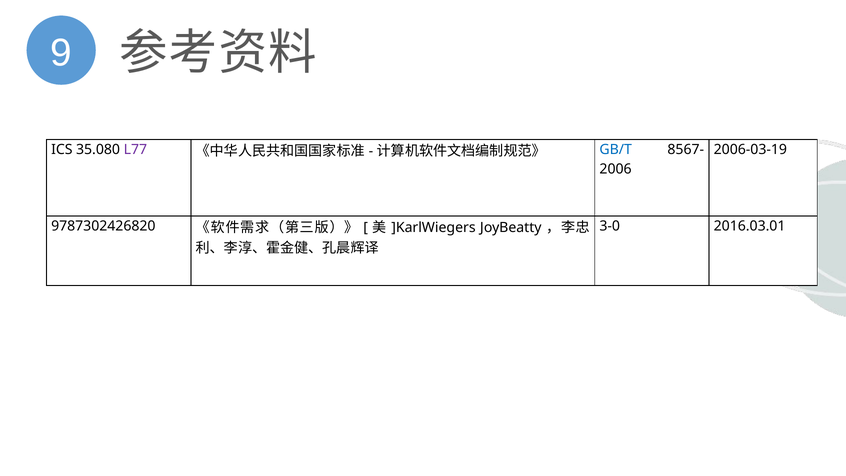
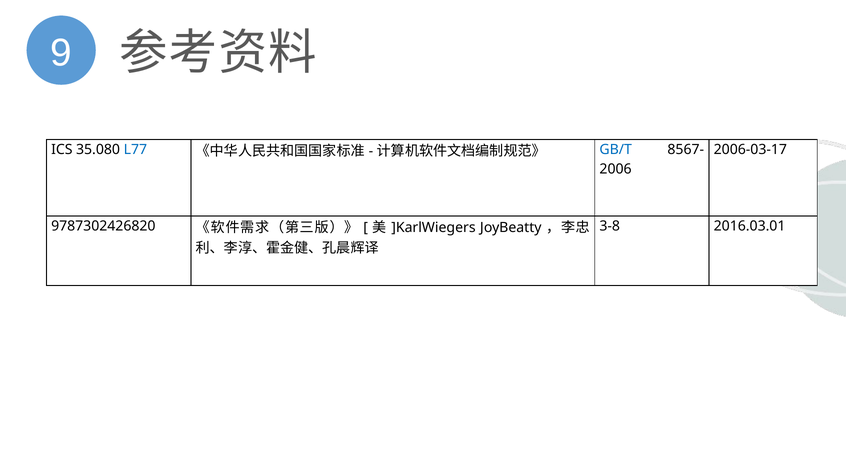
L77 colour: purple -> blue
2006-03-19: 2006-03-19 -> 2006-03-17
3-0: 3-0 -> 3-8
